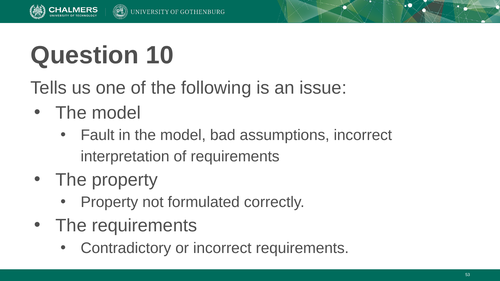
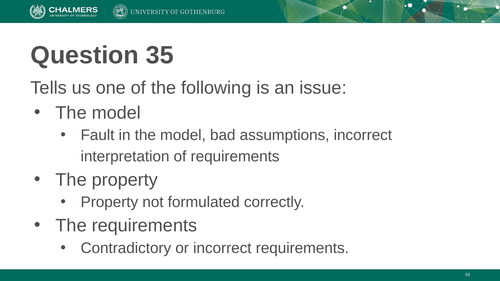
10: 10 -> 35
